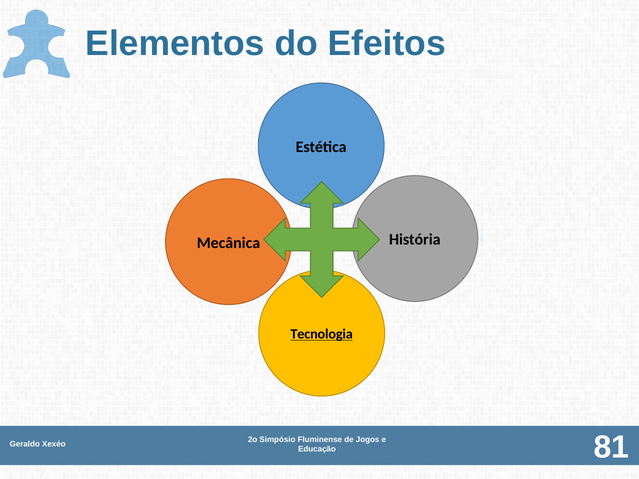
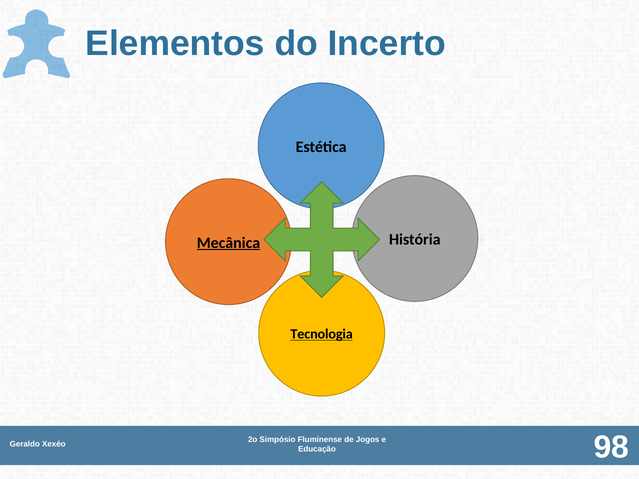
Efeitos: Efeitos -> Incerto
Mecânica underline: none -> present
81: 81 -> 98
